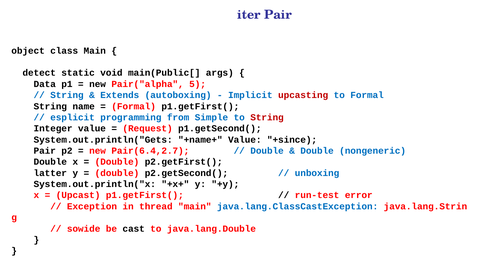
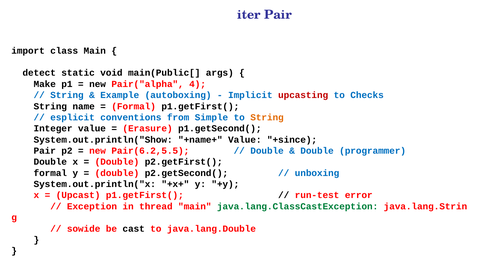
object: object -> import
Data: Data -> Make
5: 5 -> 4
Extends: Extends -> Example
to Formal: Formal -> Checks
programming: programming -> conventions
String at (267, 117) colour: red -> orange
Request: Request -> Erasure
System.out.println("Gets: System.out.println("Gets -> System.out.println("Show
Pair(6.4,2.7: Pair(6.4,2.7 -> Pair(6.2,5.5
nongeneric: nongeneric -> programmer
latter at (50, 173): latter -> formal
java.lang.ClassCastException colour: blue -> green
